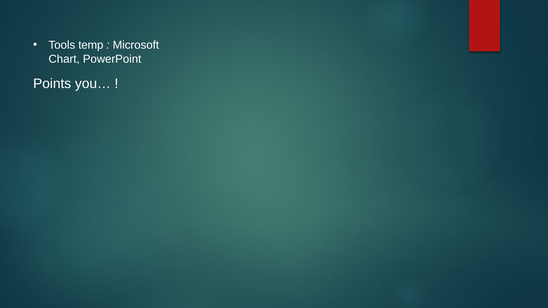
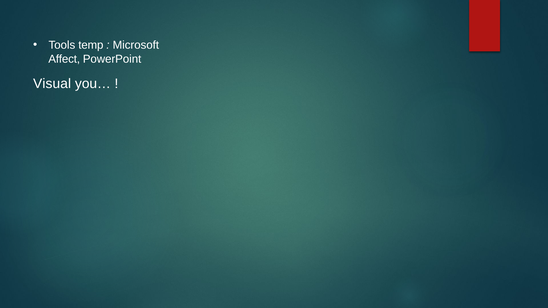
Chart: Chart -> Affect
Points: Points -> Visual
